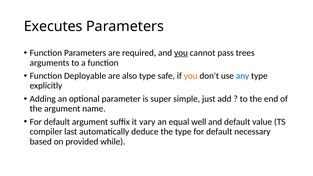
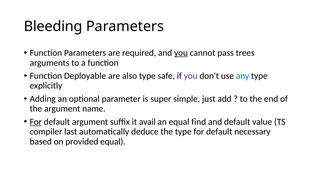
Executes: Executes -> Bleeding
you at (191, 76) colour: orange -> purple
For at (36, 122) underline: none -> present
vary: vary -> avail
well: well -> find
provided while: while -> equal
